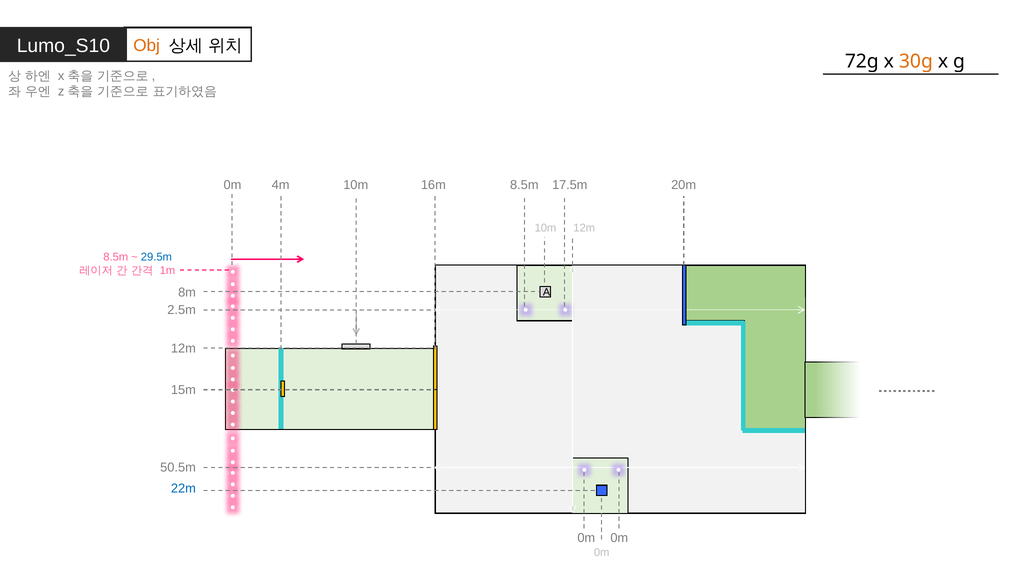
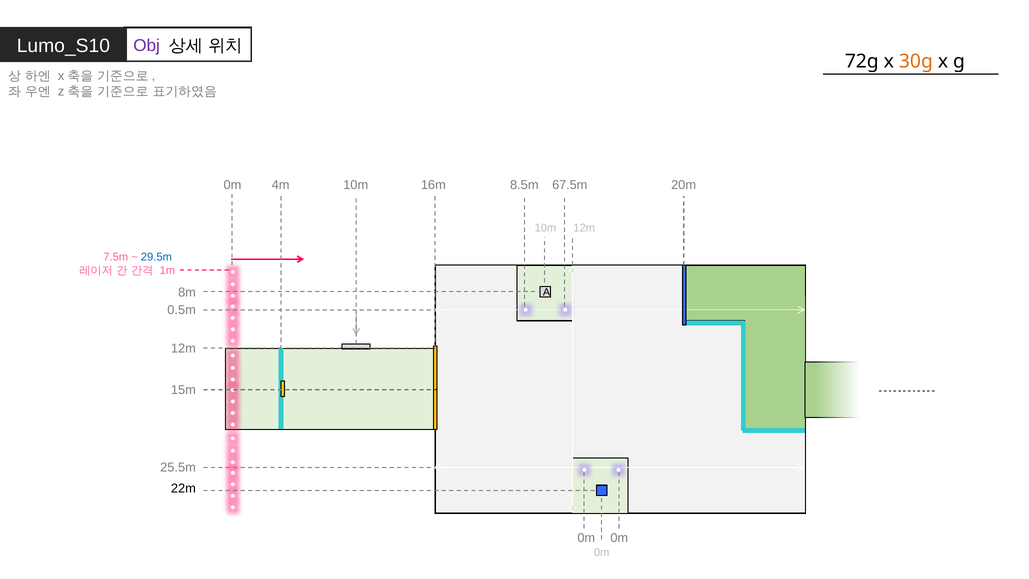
Obj colour: orange -> purple
17.5m: 17.5m -> 67.5m
8.5m at (116, 257): 8.5m -> 7.5m
2.5m: 2.5m -> 0.5m
50.5m: 50.5m -> 25.5m
22m colour: blue -> black
